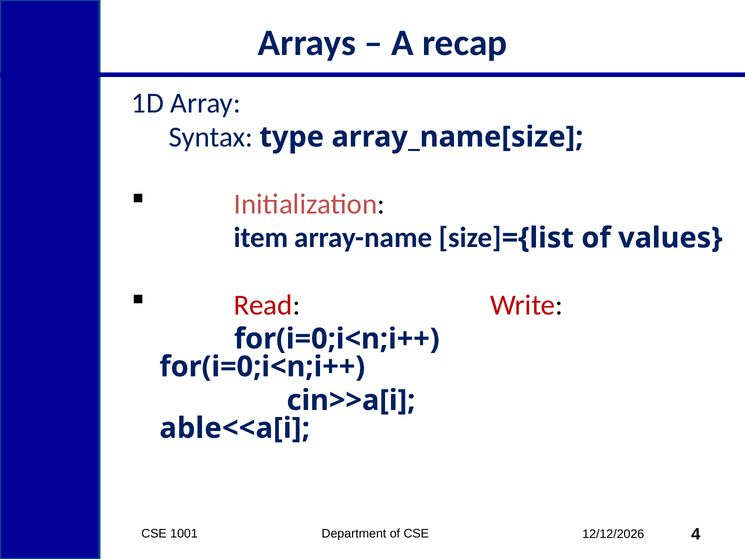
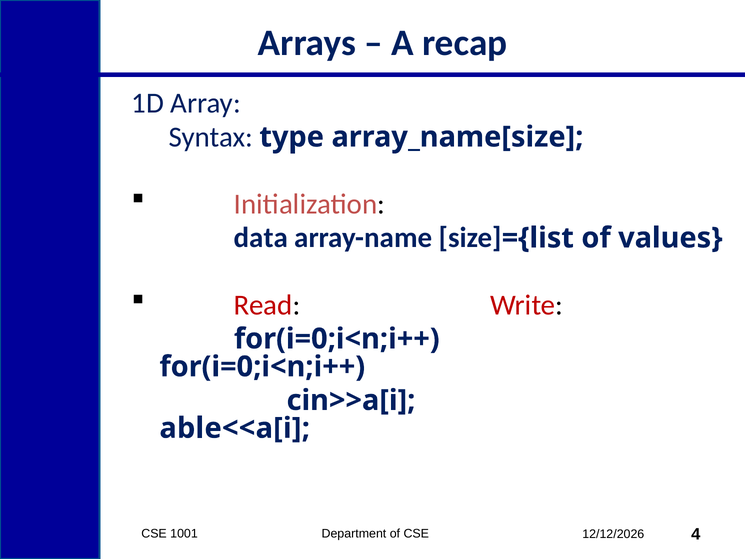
item: item -> data
